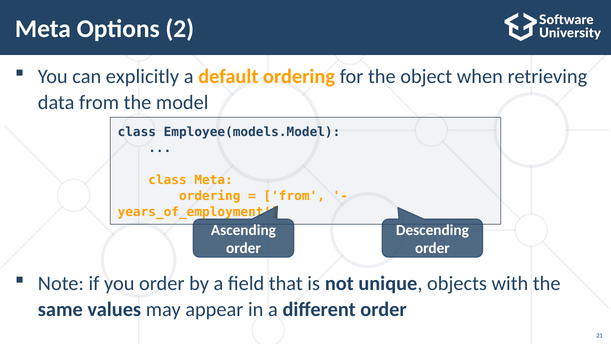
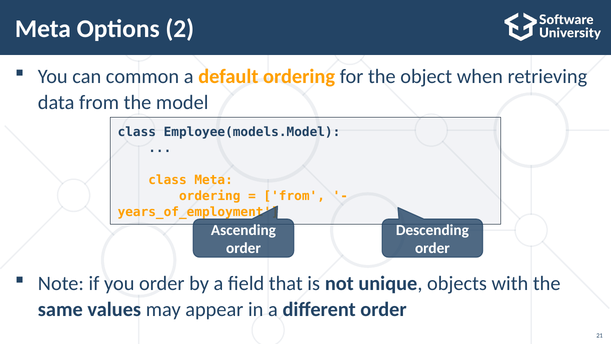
explicitly: explicitly -> common
